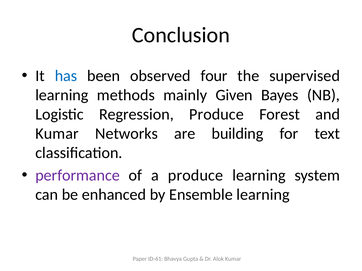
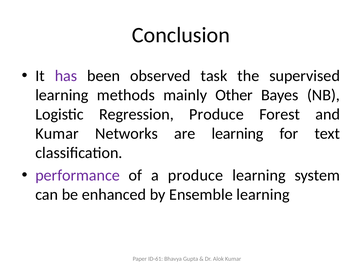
has colour: blue -> purple
four: four -> task
Given: Given -> Other
are building: building -> learning
